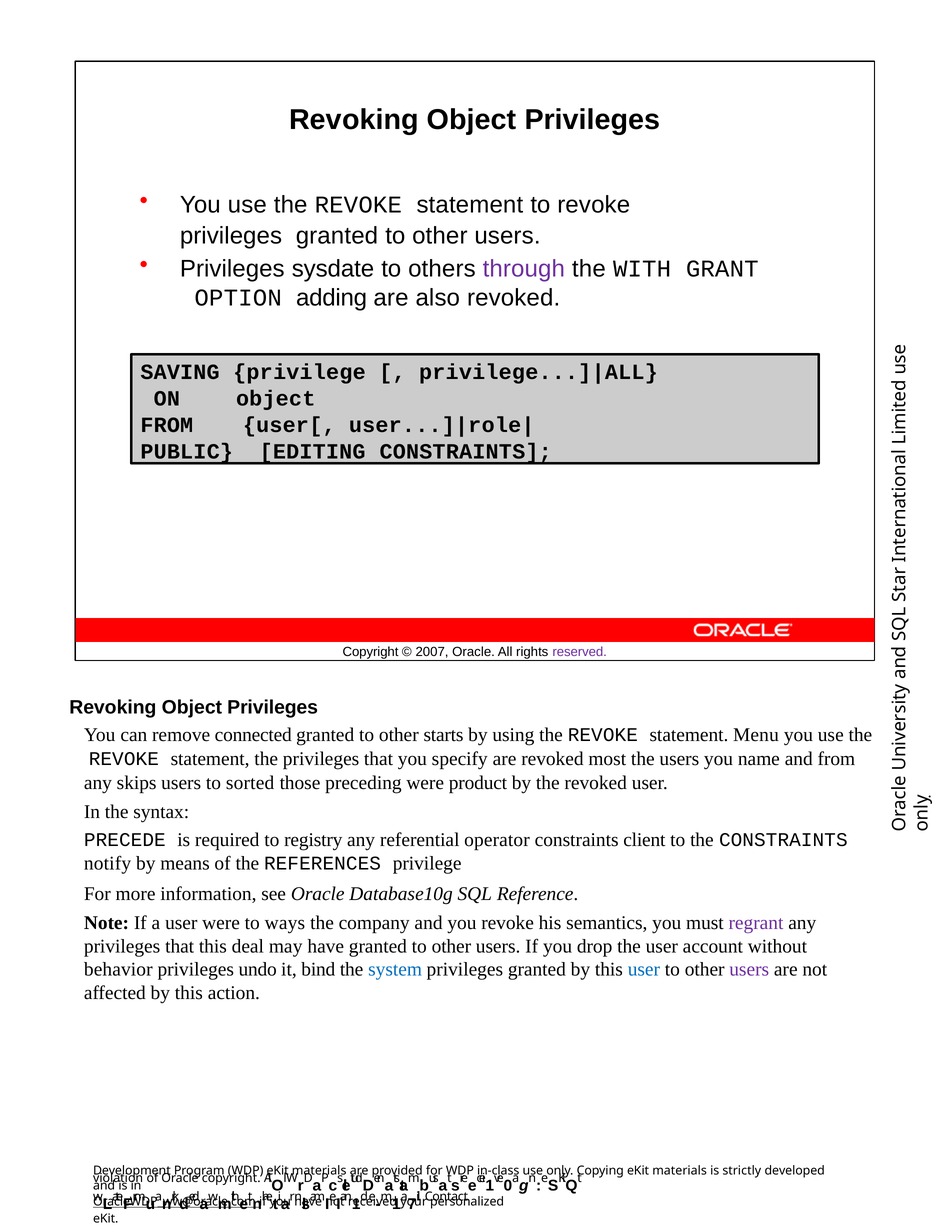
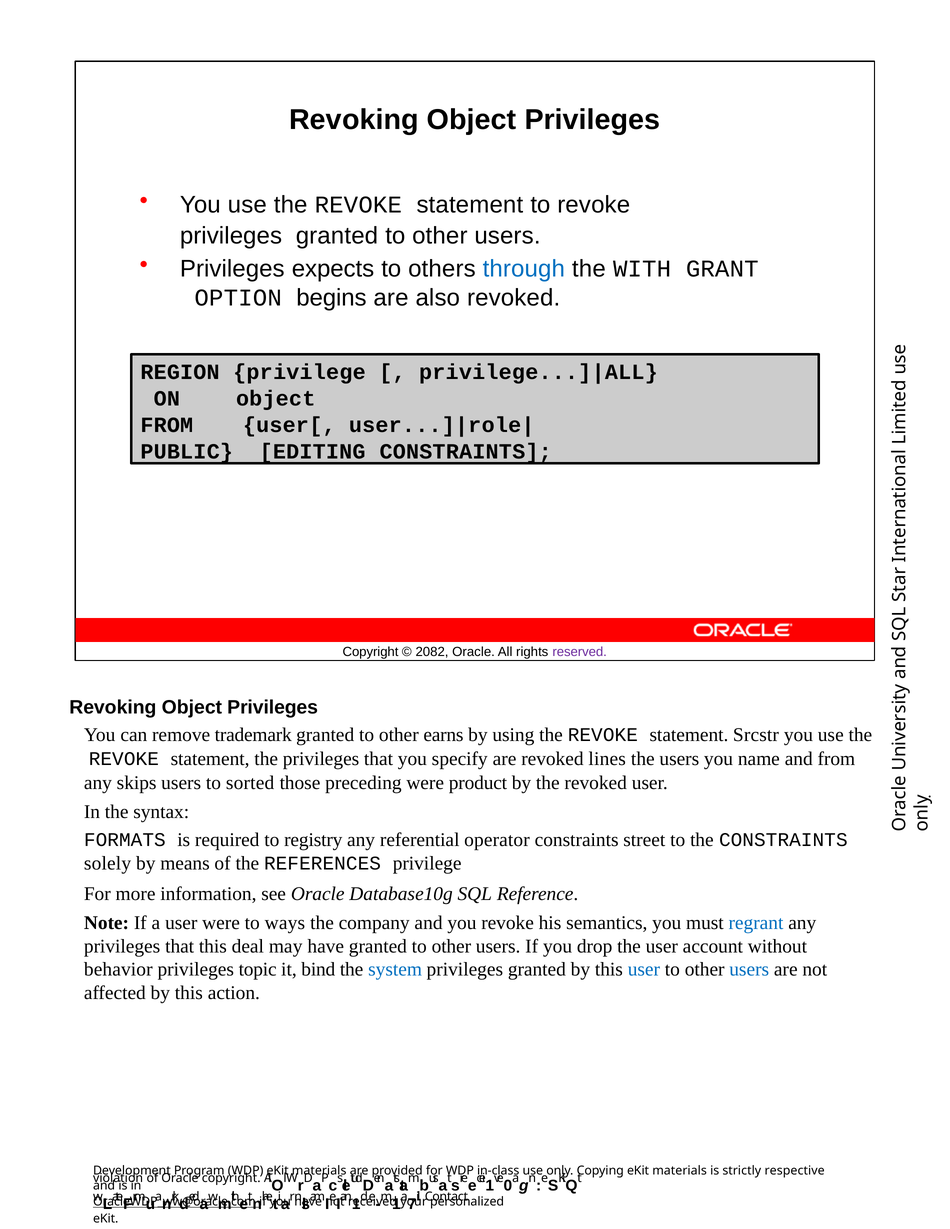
sysdate: sysdate -> expects
through colour: purple -> blue
adding: adding -> begins
SAVING: SAVING -> REGION
2007: 2007 -> 2082
connected: connected -> trademark
starts: starts -> earns
Menu: Menu -> Srcstr
most: most -> lines
PRECEDE: PRECEDE -> FORMATS
client: client -> street
notify: notify -> solely
regrant colour: purple -> blue
undo: undo -> topic
users at (749, 970) colour: purple -> blue
developed: developed -> respective
